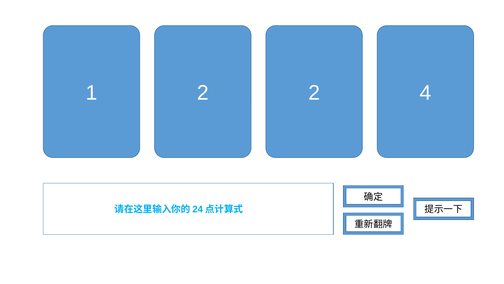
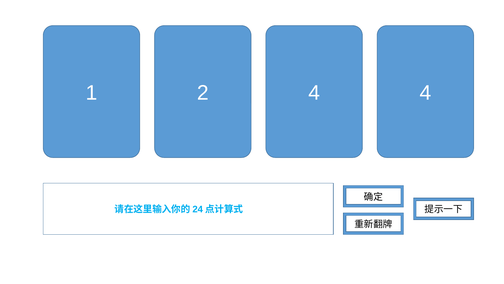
2 2: 2 -> 4
